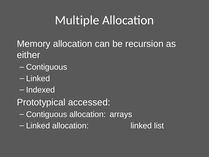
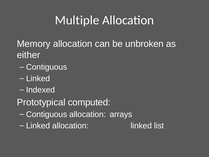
recursion: recursion -> unbroken
accessed: accessed -> computed
